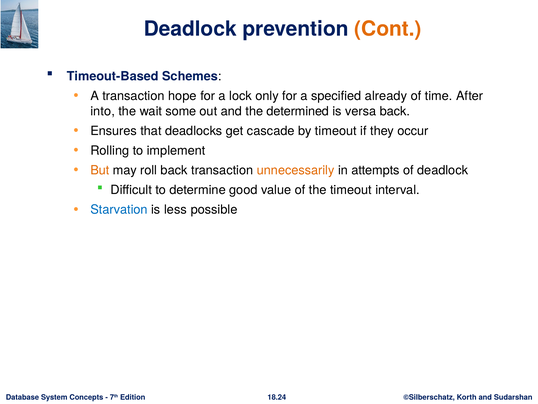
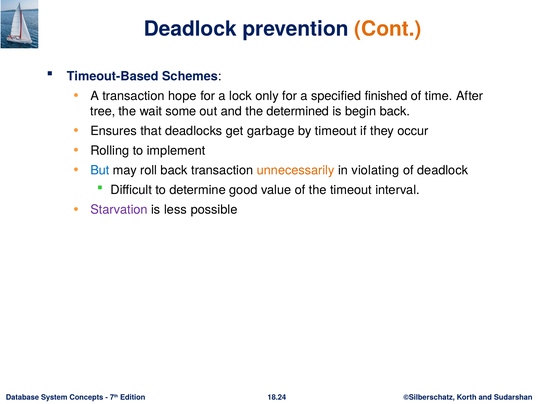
already: already -> finished
into: into -> tree
versa: versa -> begin
cascade: cascade -> garbage
But colour: orange -> blue
attempts: attempts -> violating
Starvation colour: blue -> purple
